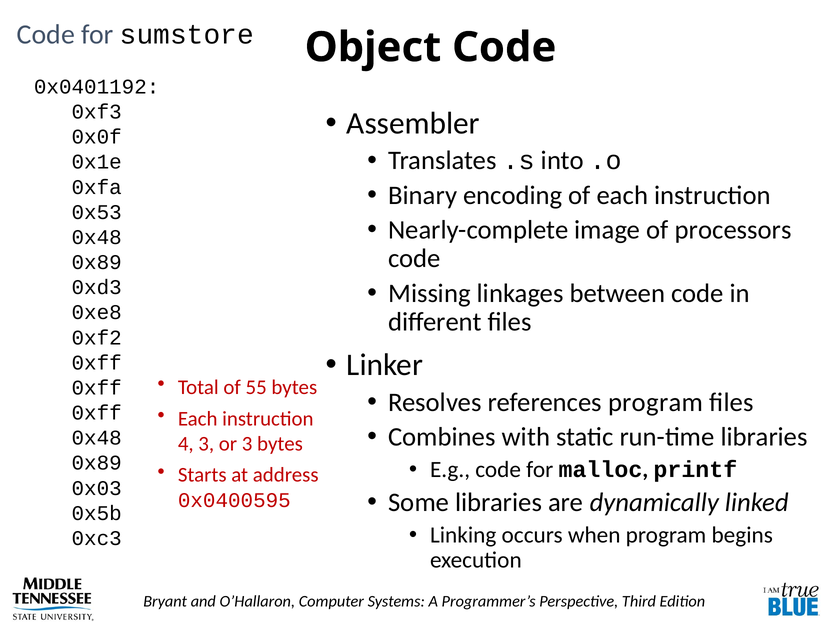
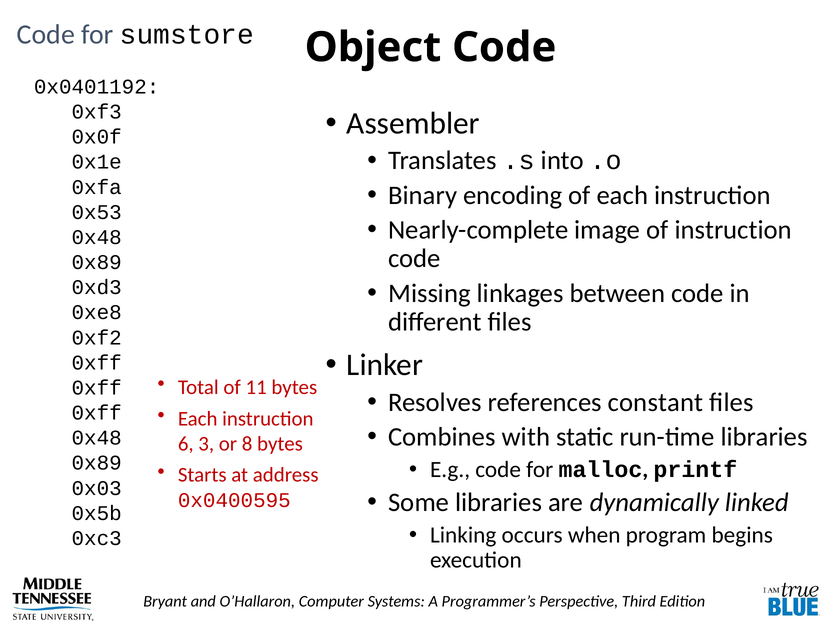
of processors: processors -> instruction
55: 55 -> 11
references program: program -> constant
4: 4 -> 6
or 3: 3 -> 8
